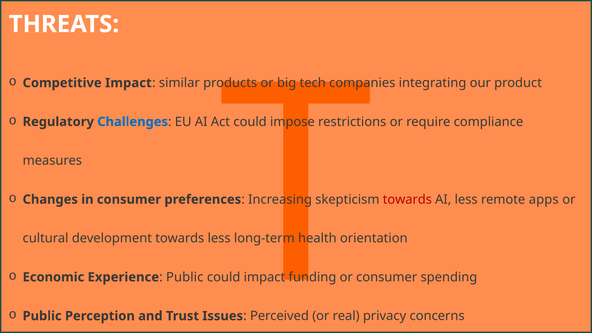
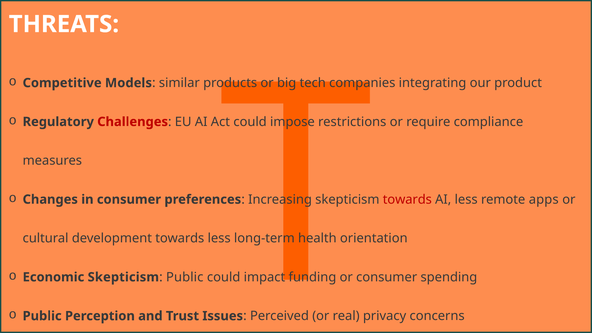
Competitive Impact: Impact -> Models
Challenges colour: blue -> red
Economic Experience: Experience -> Skepticism
